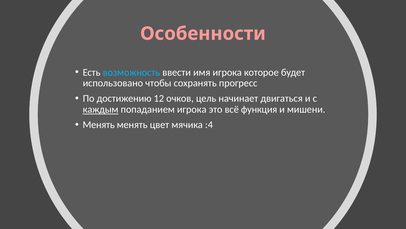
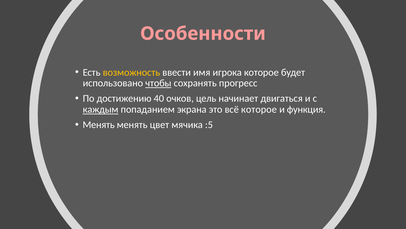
возможность colour: light blue -> yellow
чтобы underline: none -> present
12: 12 -> 40
попаданием игрока: игрока -> экрана
всё функция: функция -> которое
мишени: мишени -> функция
:4: :4 -> :5
